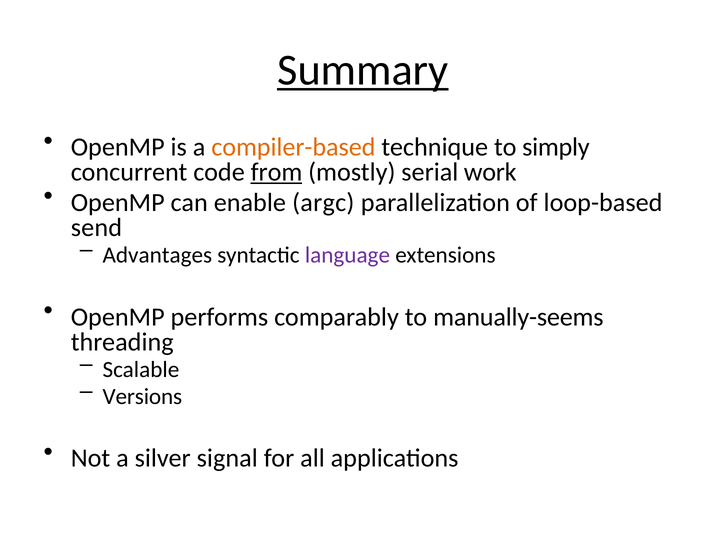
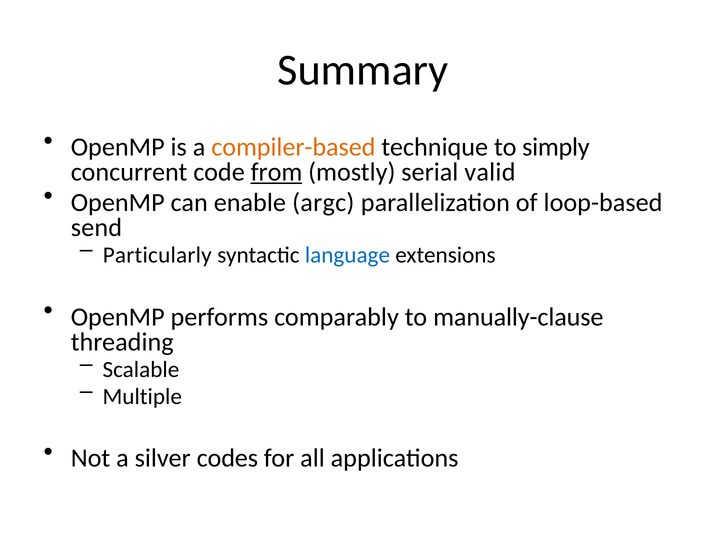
Summary underline: present -> none
work: work -> valid
Advantages: Advantages -> Particularly
language colour: purple -> blue
manually-seems: manually-seems -> manually-clause
Versions: Versions -> Multiple
signal: signal -> codes
